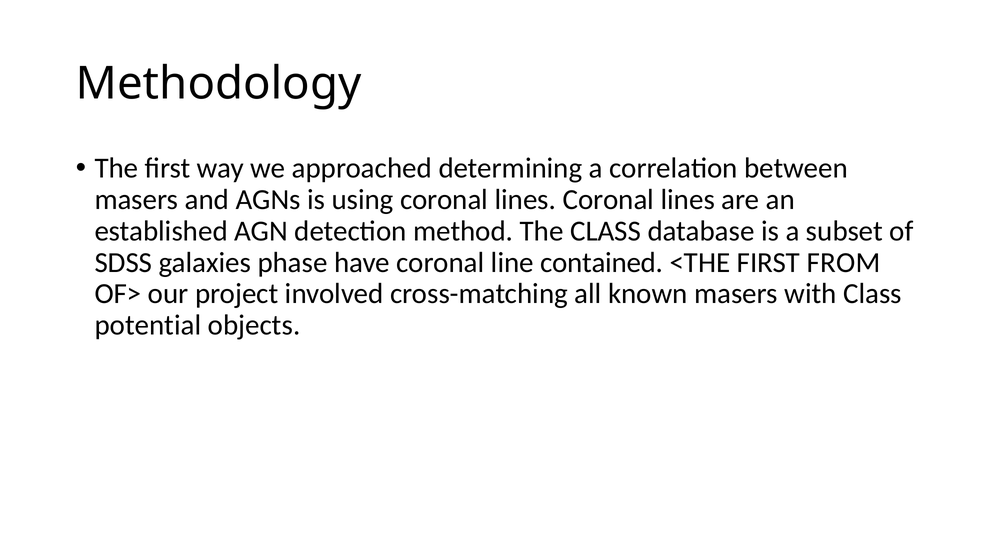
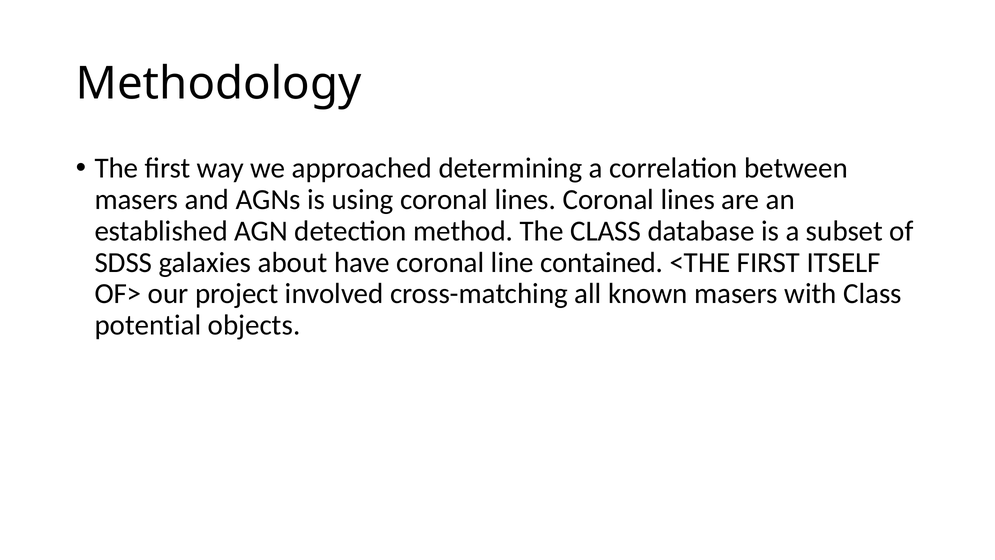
phase: phase -> about
FROM: FROM -> ITSELF
